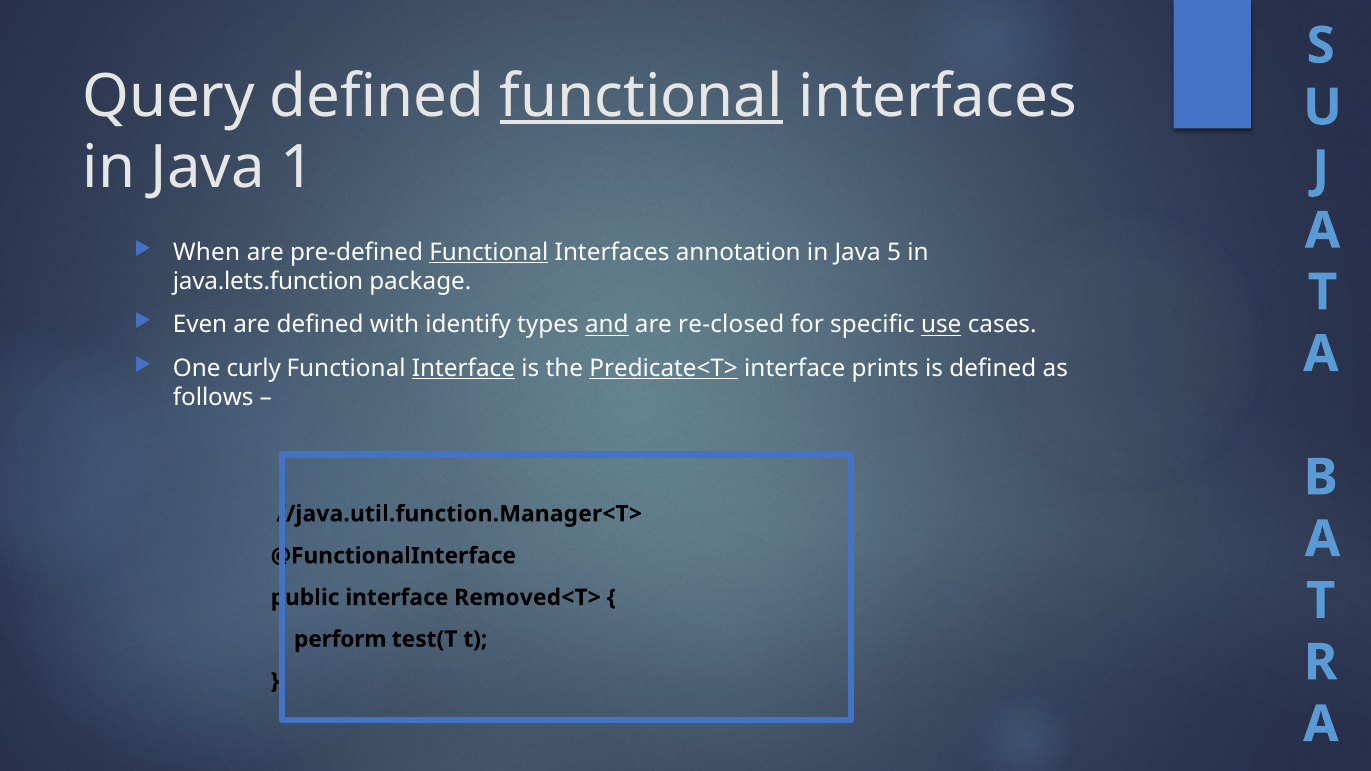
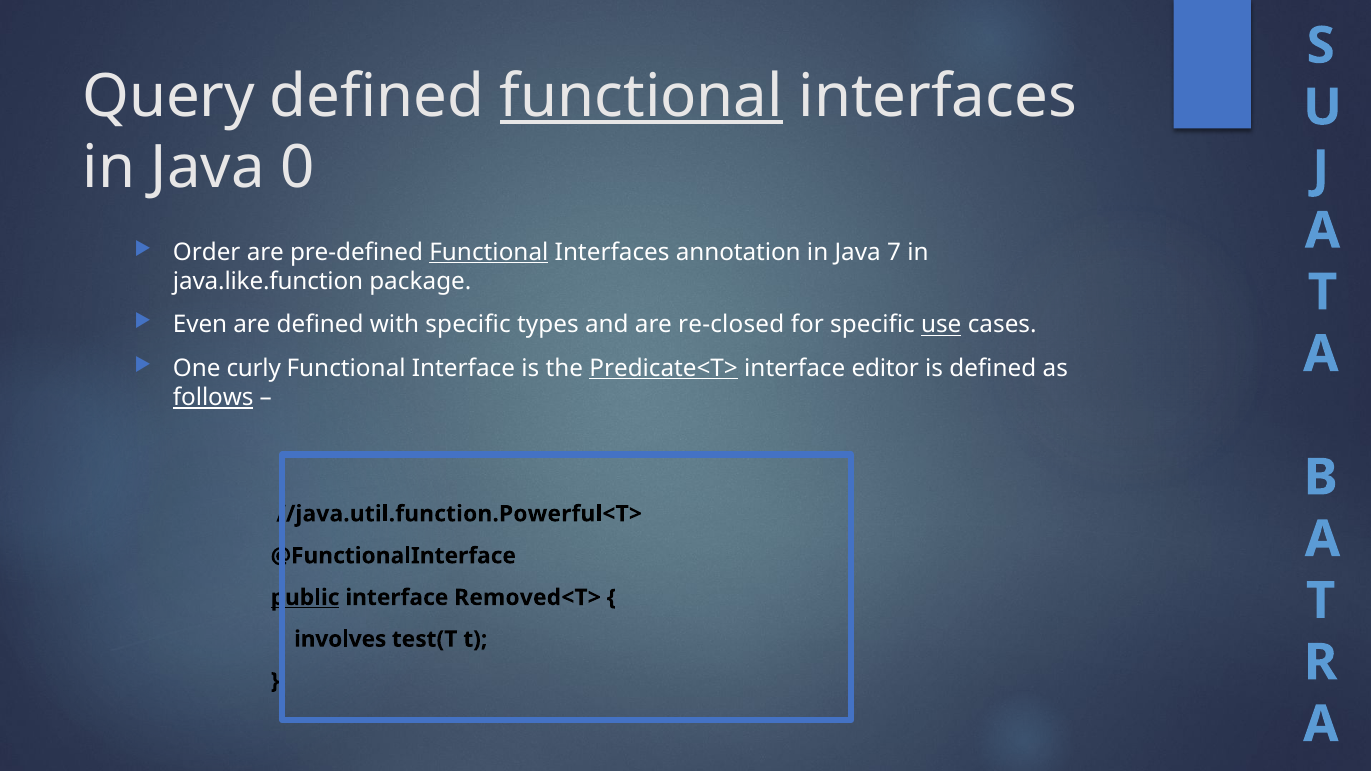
1: 1 -> 0
When: When -> Order
5: 5 -> 7
java.lets.function: java.lets.function -> java.like.function
with identify: identify -> specific
and underline: present -> none
Interface at (464, 368) underline: present -> none
prints: prints -> editor
follows underline: none -> present
//java.util.function.Manager<T>: //java.util.function.Manager<T> -> //java.util.function.Powerful<T>
public underline: none -> present
perform: perform -> involves
